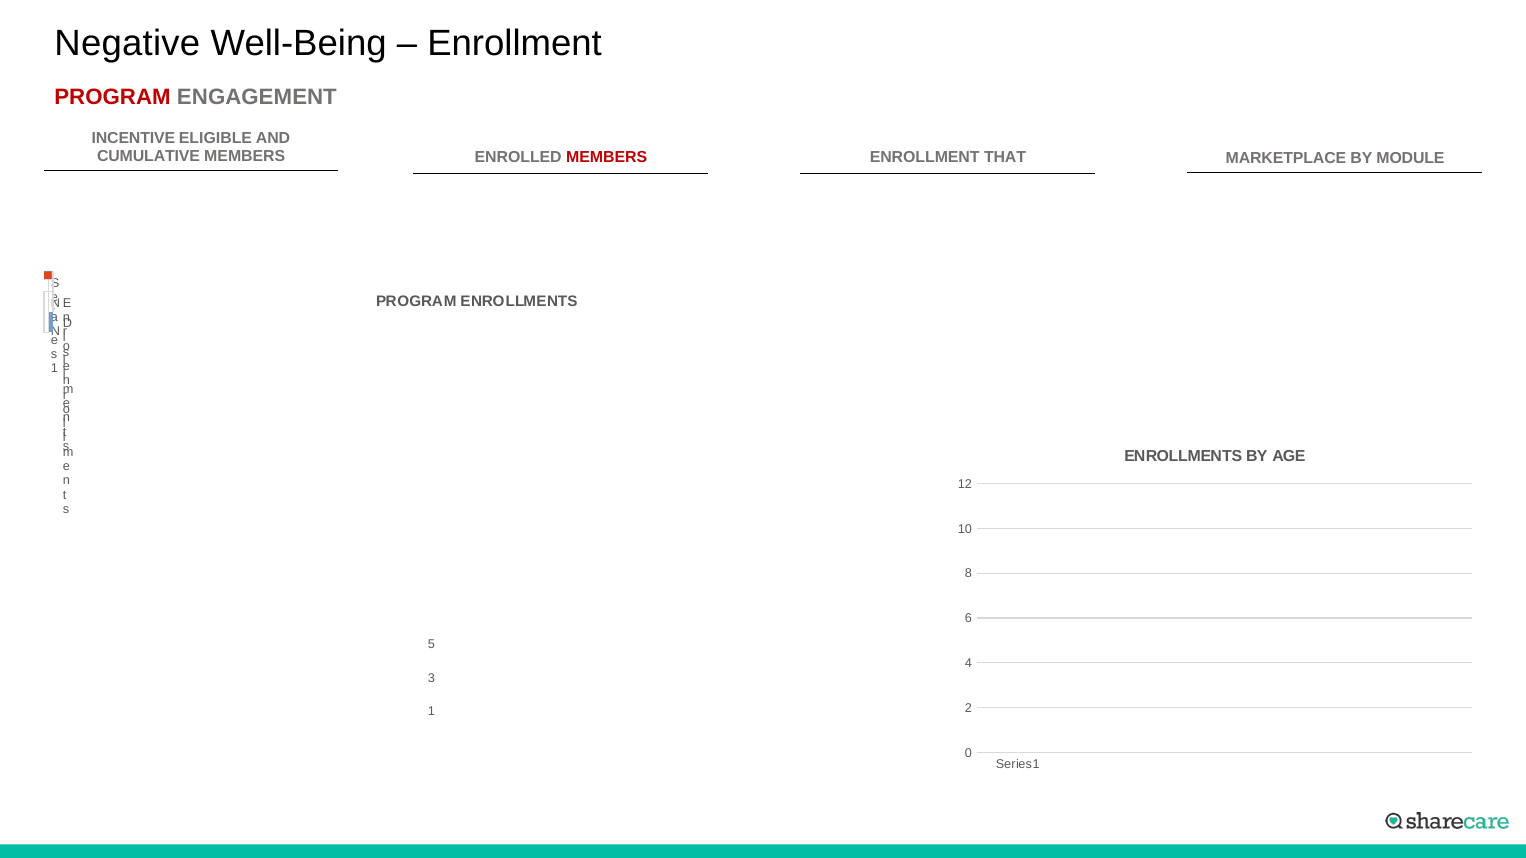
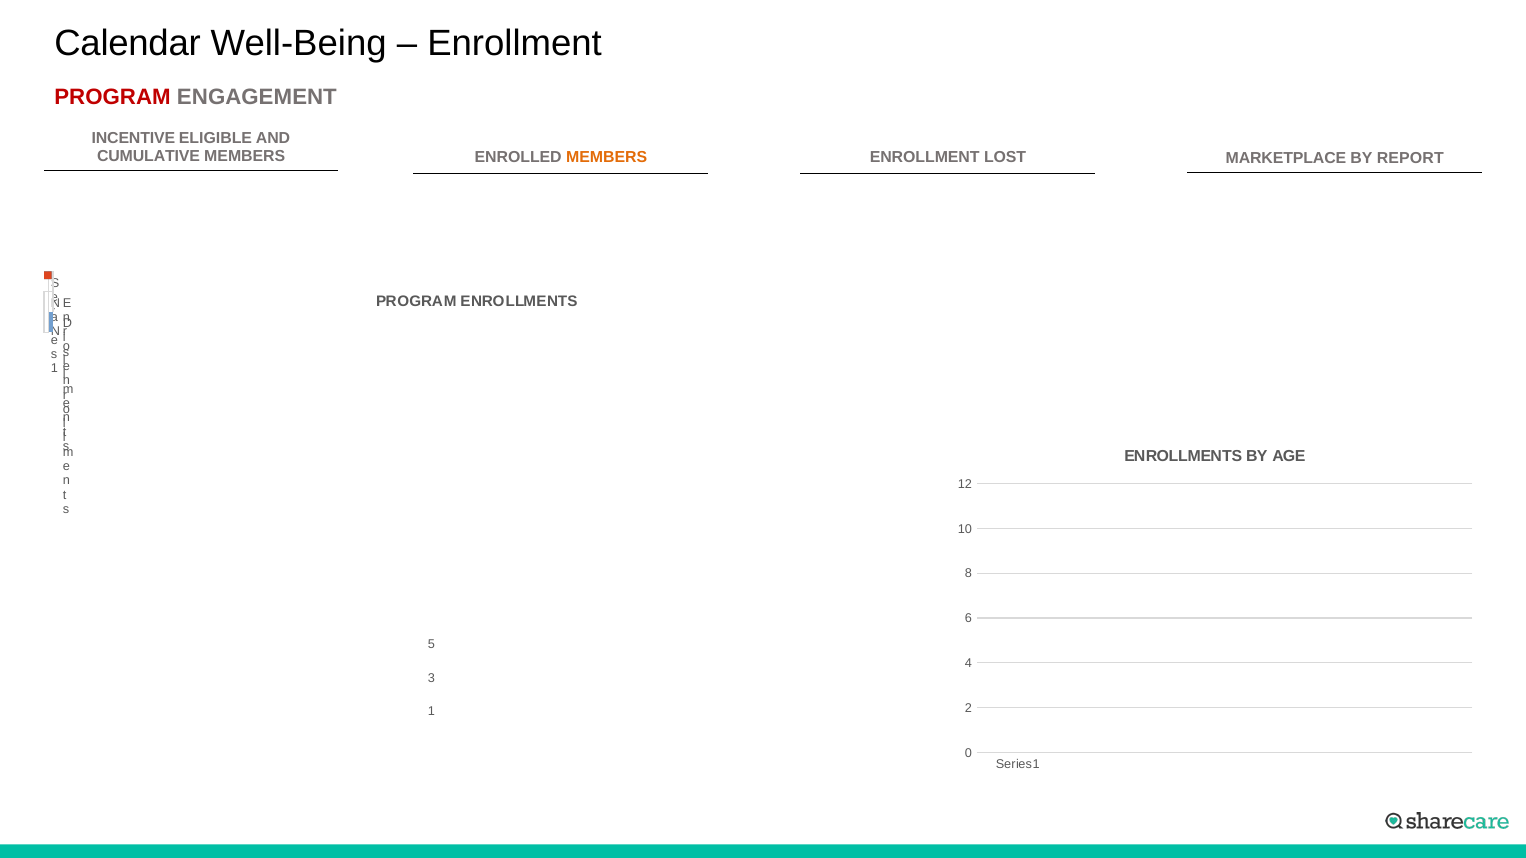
Negative: Negative -> Calendar
MEMBERS at (607, 157) colour: red -> orange
THAT: THAT -> LOST
MODULE: MODULE -> REPORT
